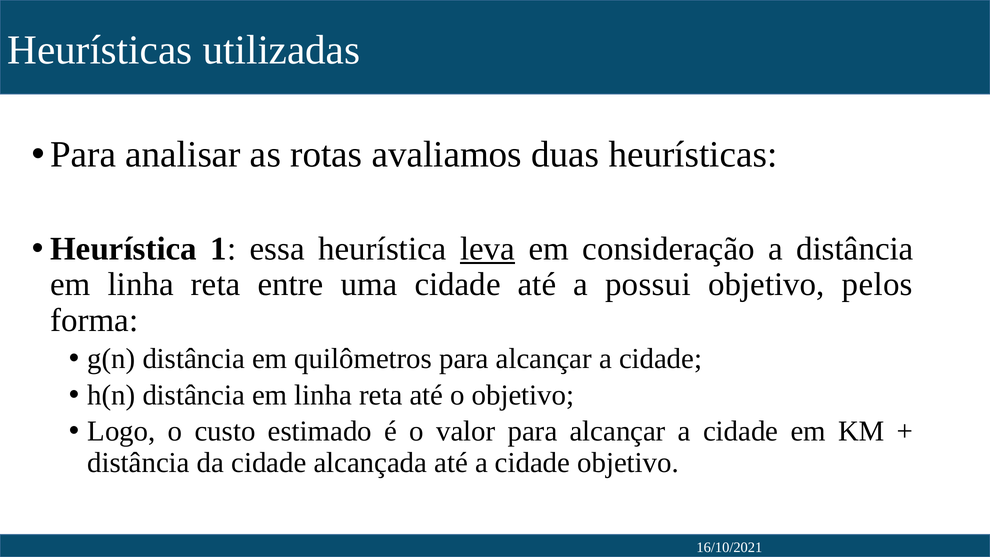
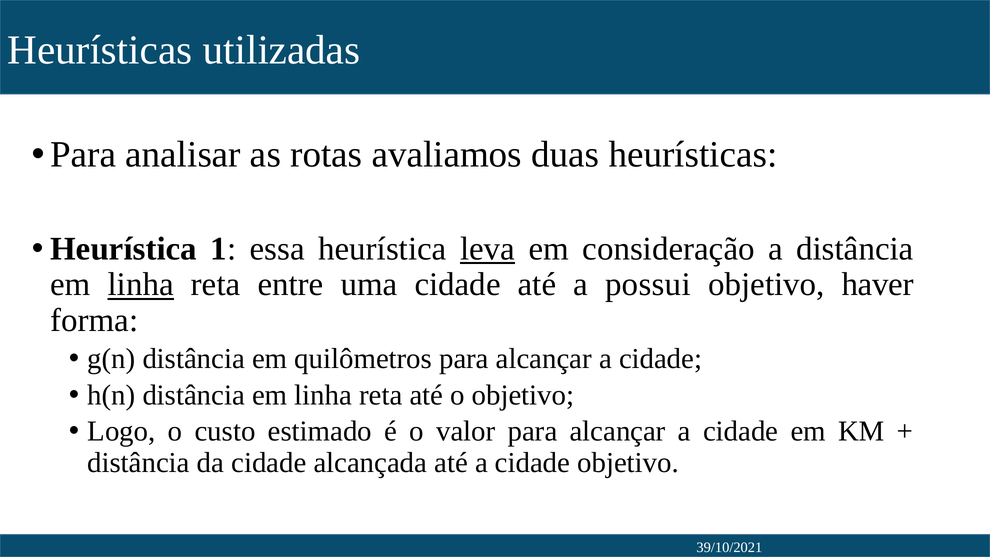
linha at (141, 285) underline: none -> present
pelos: pelos -> haver
16/10/2021: 16/10/2021 -> 39/10/2021
